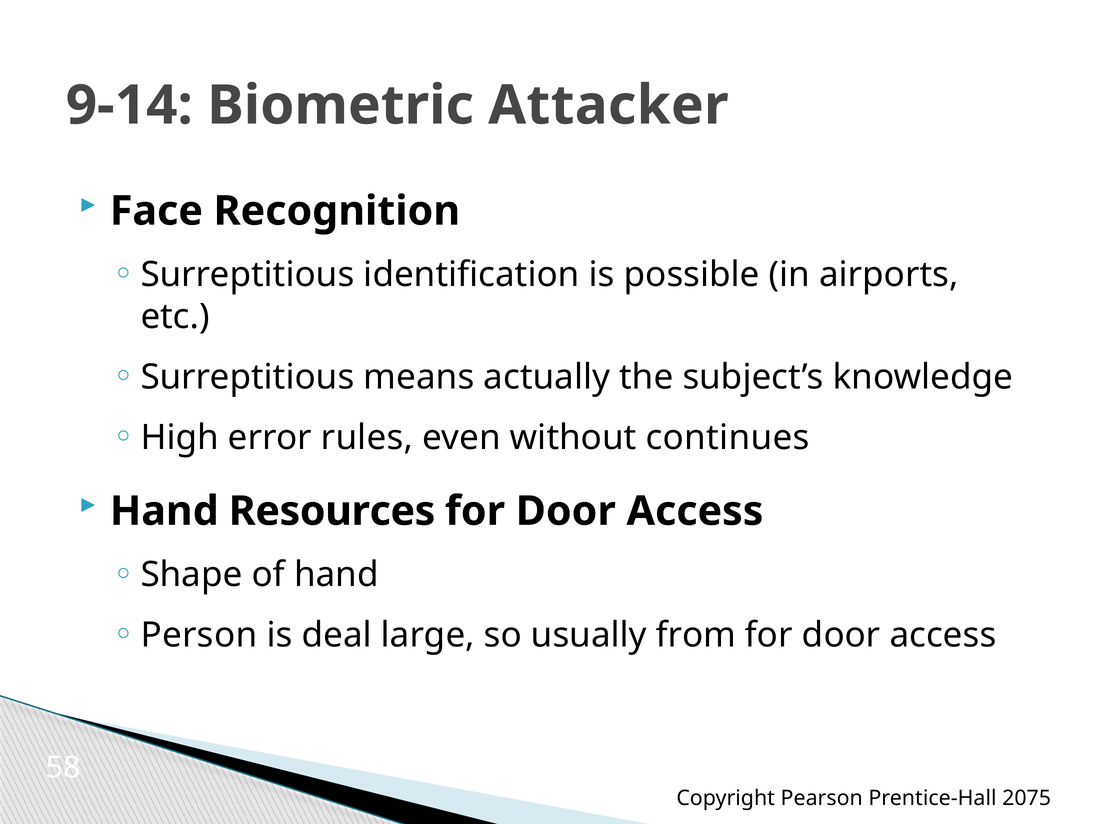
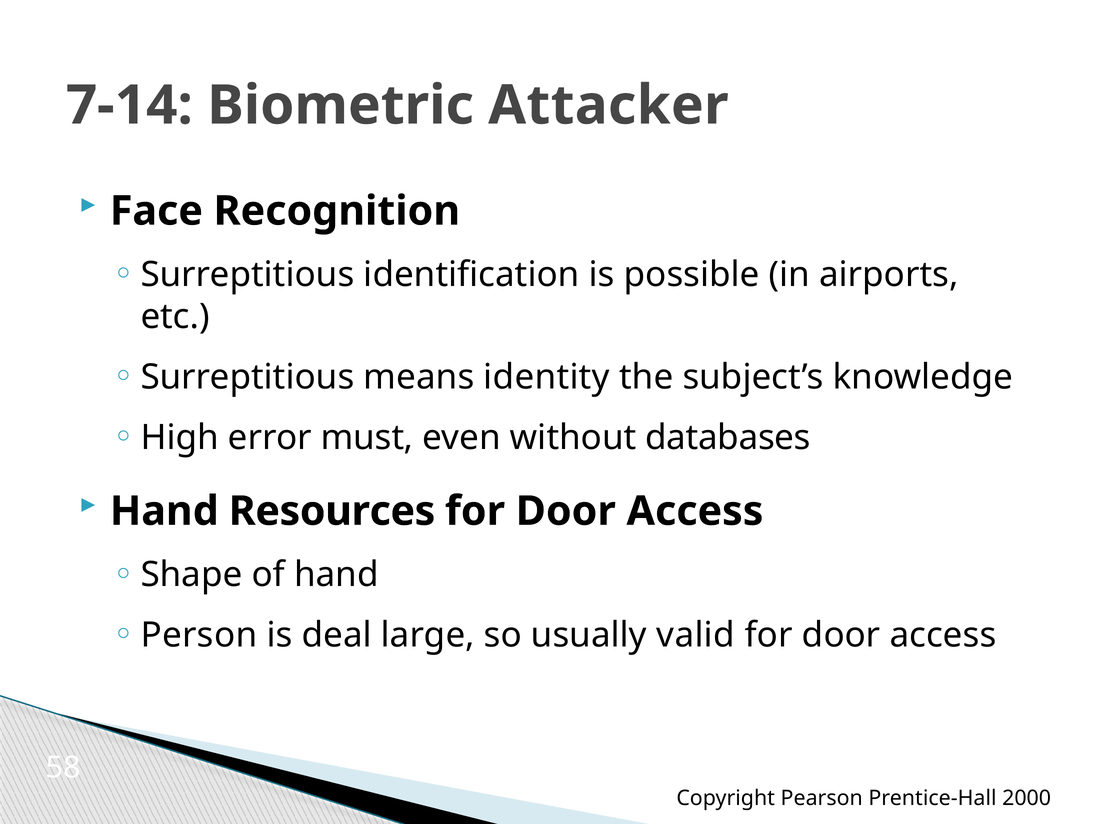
9-14: 9-14 -> 7-14
actually: actually -> identity
rules: rules -> must
continues: continues -> databases
from: from -> valid
2075: 2075 -> 2000
